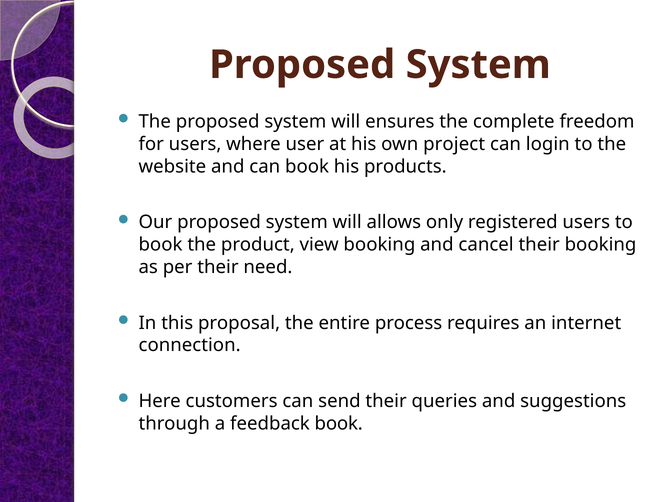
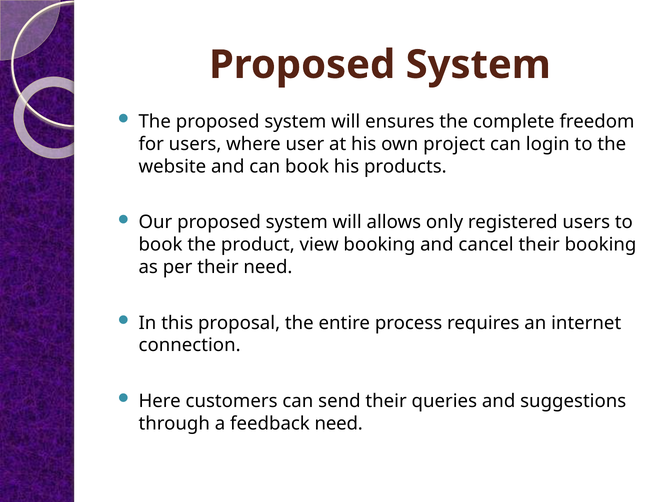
feedback book: book -> need
